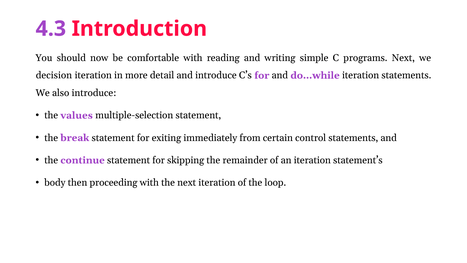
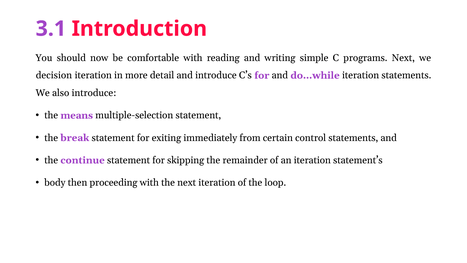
4.3: 4.3 -> 3.1
values: values -> means
